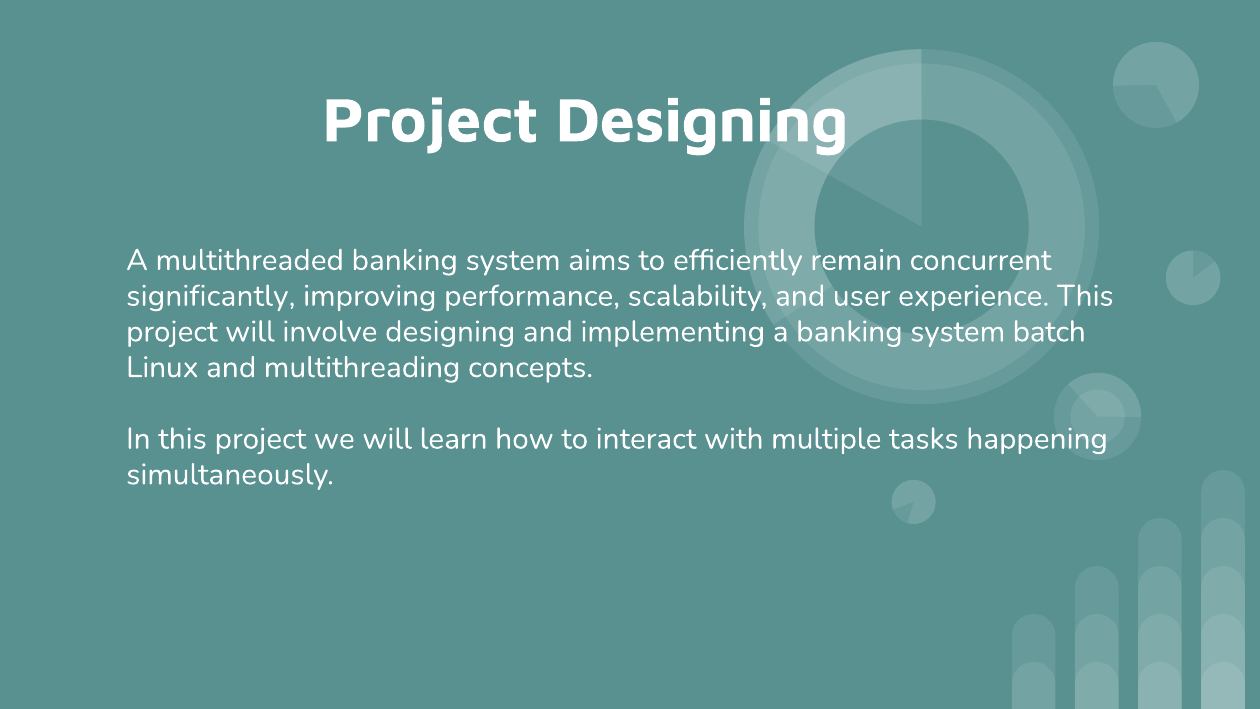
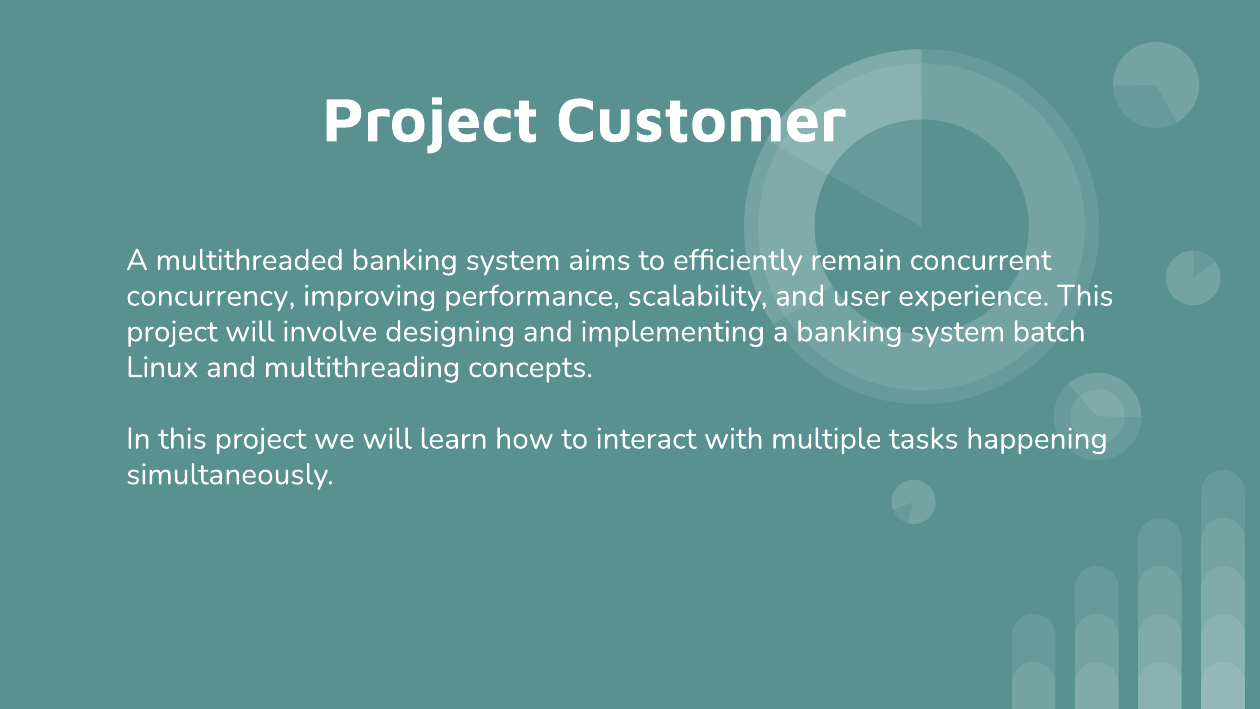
Project Designing: Designing -> Customer
significantly: significantly -> concurrency
